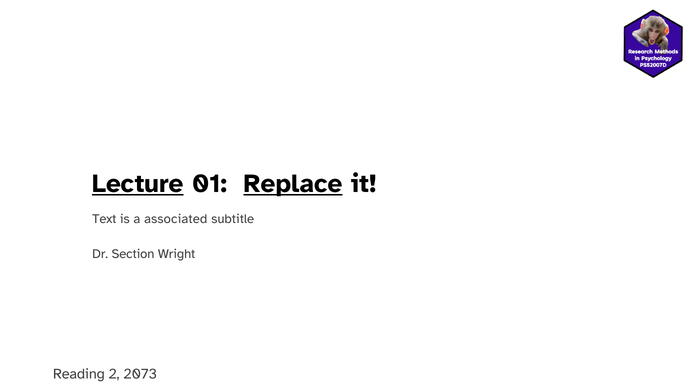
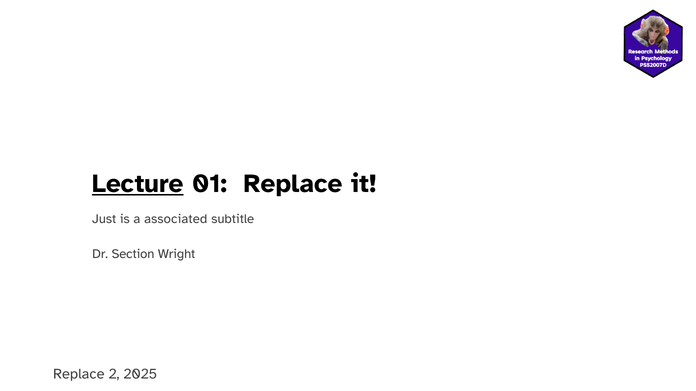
Replace at (293, 184) underline: present -> none
Text: Text -> Just
Reading at (79, 374): Reading -> Replace
2073: 2073 -> 2025
